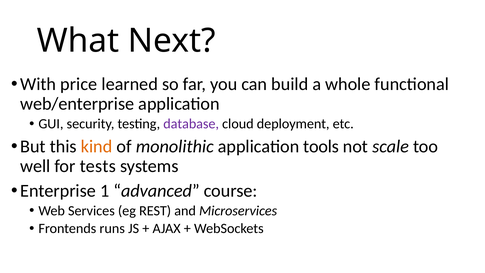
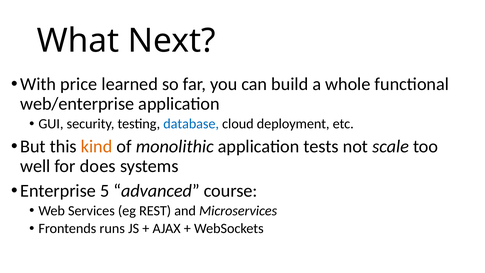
database colour: purple -> blue
tools: tools -> tests
tests: tests -> does
1: 1 -> 5
